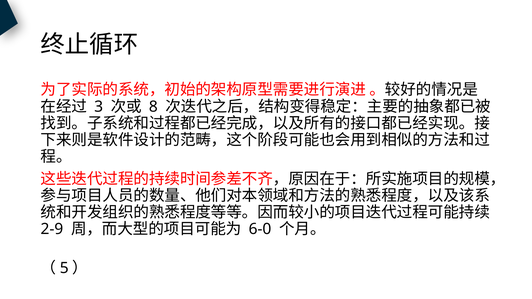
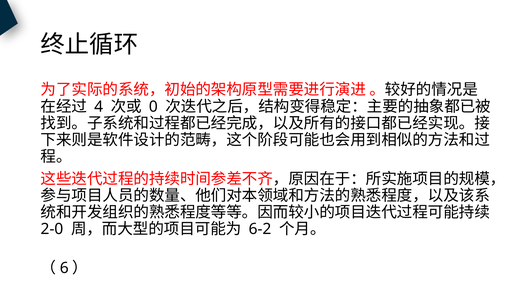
3: 3 -> 4
8: 8 -> 0
2-9: 2-9 -> 2-0
6-0: 6-0 -> 6-2
5: 5 -> 6
